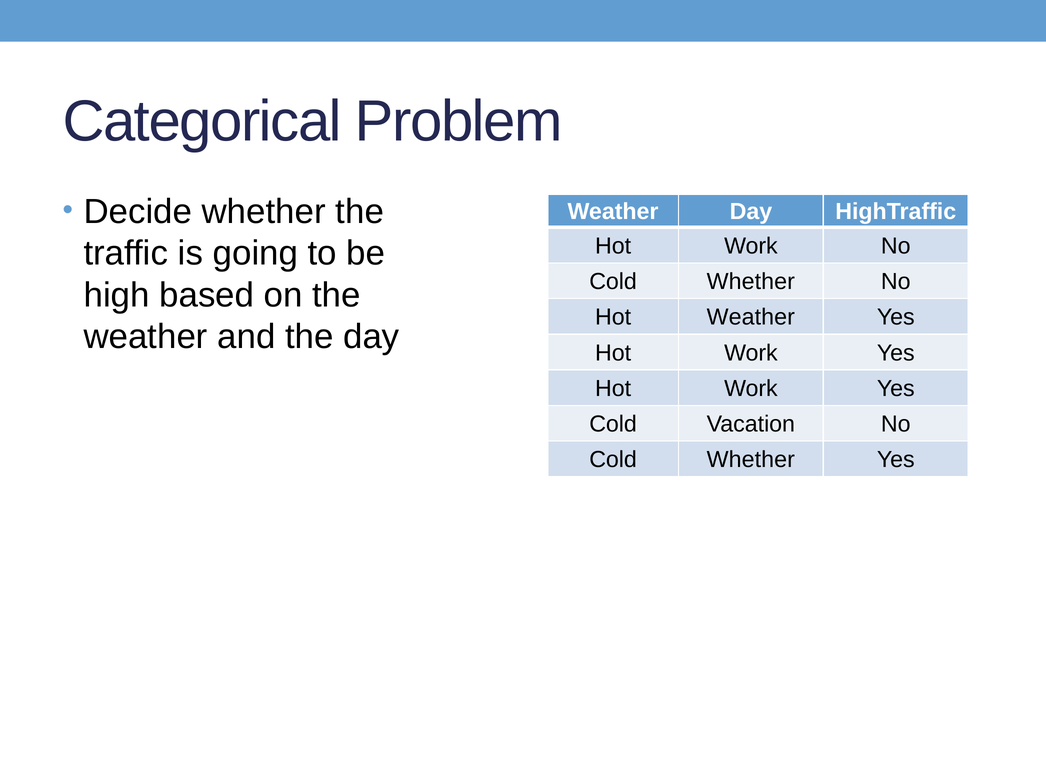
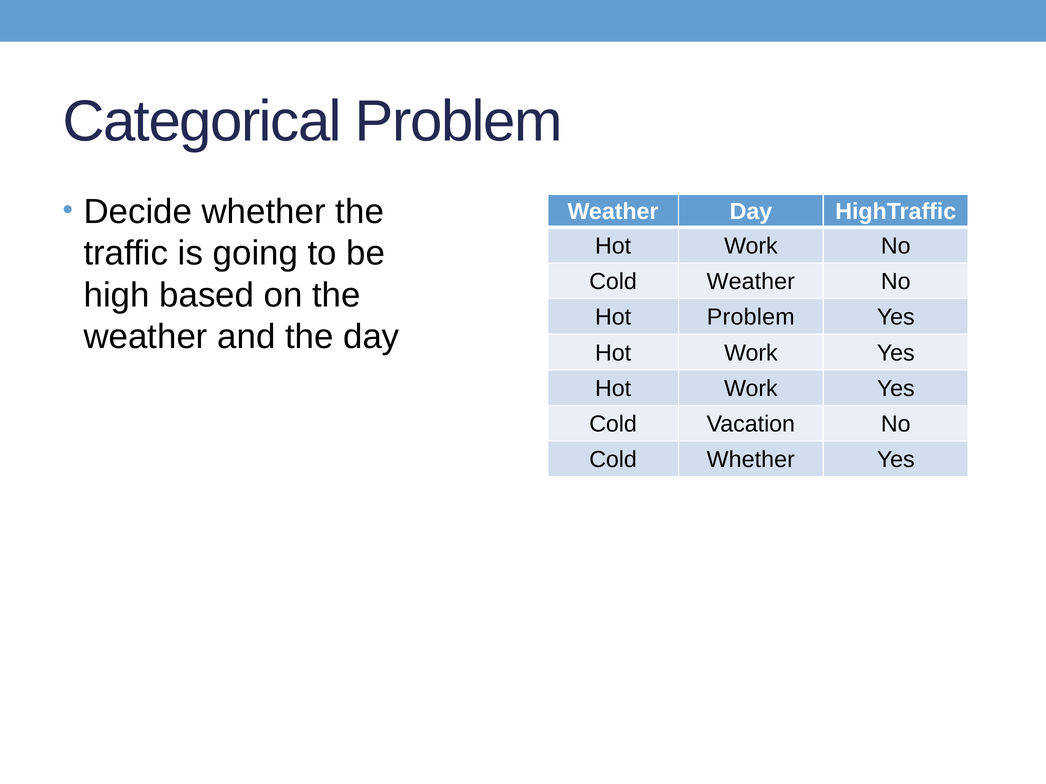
Whether at (751, 282): Whether -> Weather
Hot Weather: Weather -> Problem
